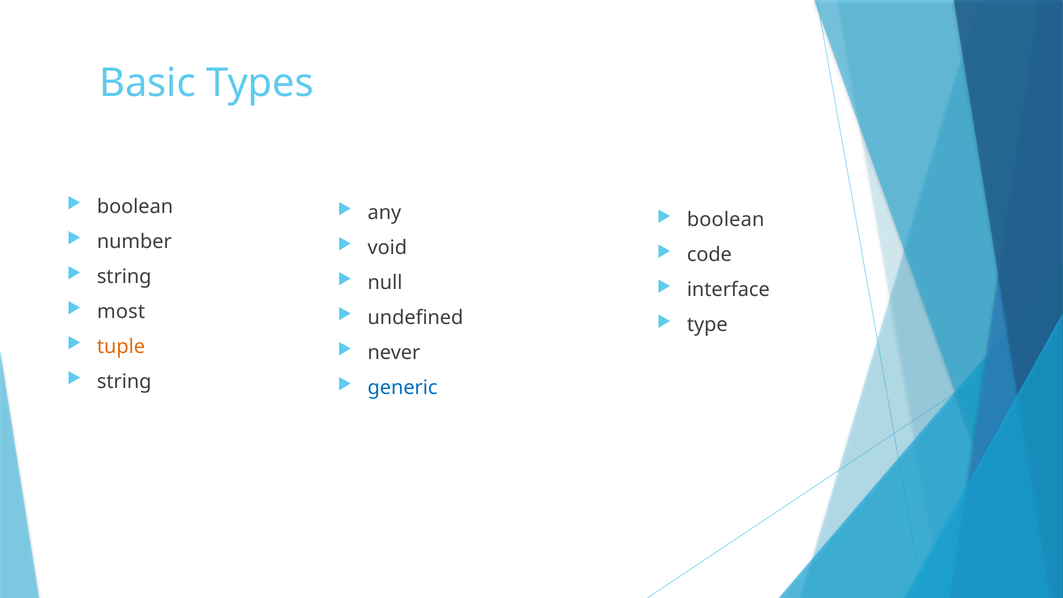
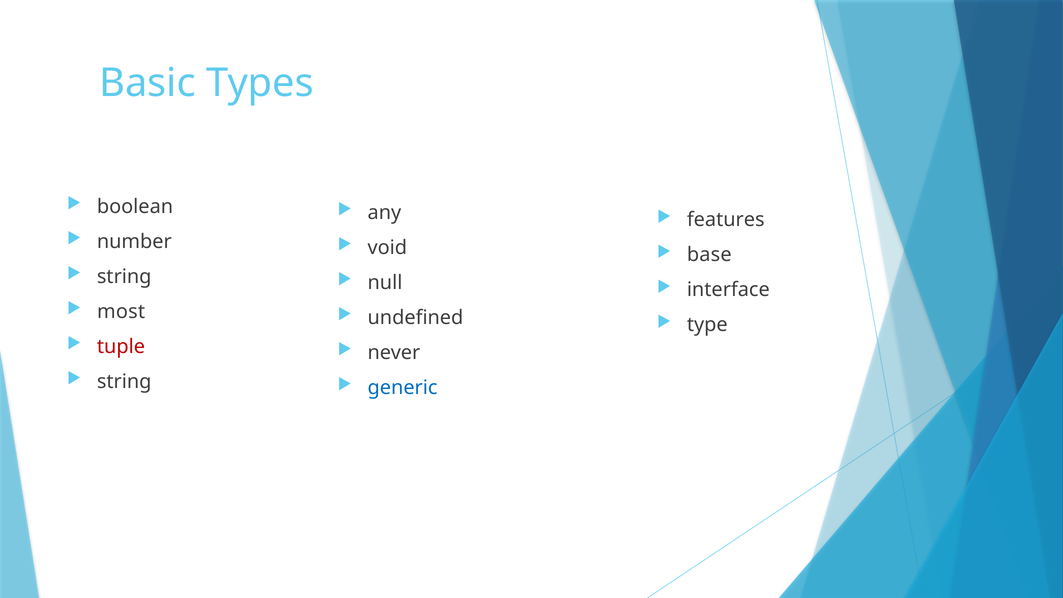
boolean at (726, 220): boolean -> features
code: code -> base
tuple colour: orange -> red
